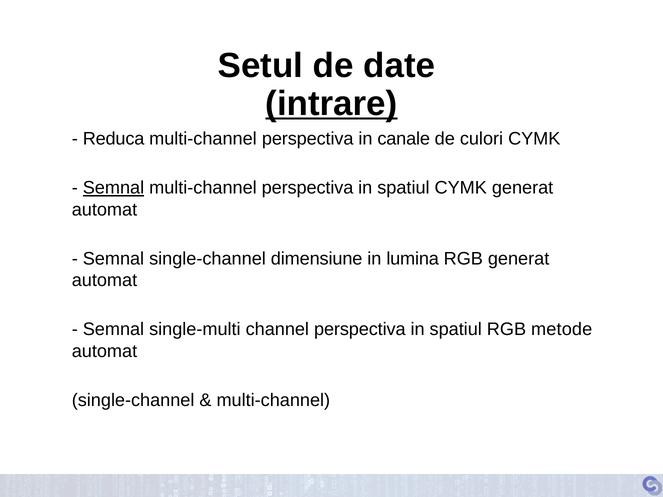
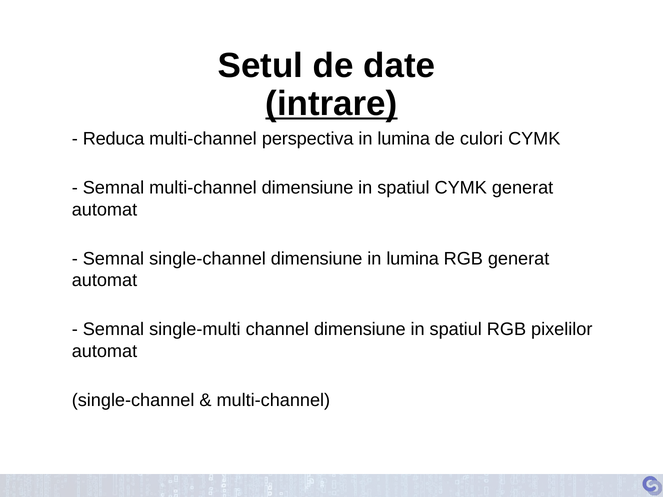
canale at (404, 139): canale -> lumina
Semnal at (113, 188) underline: present -> none
perspectiva at (308, 188): perspectiva -> dimensiune
channel perspectiva: perspectiva -> dimensiune
metode: metode -> pixelilor
